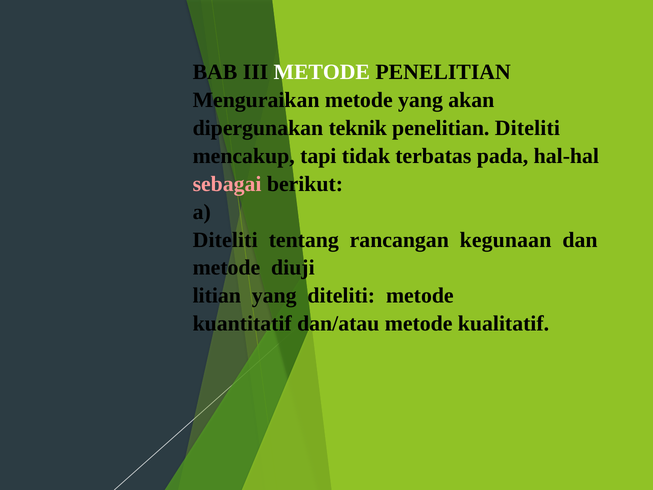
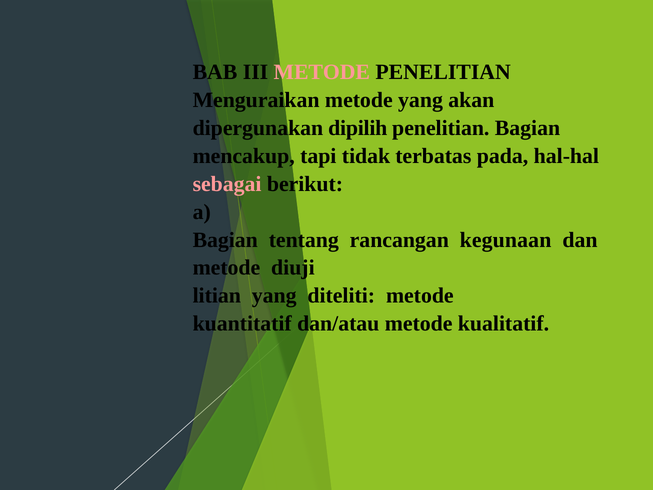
METODE at (322, 72) colour: white -> pink
teknik: teknik -> dipilih
penelitian Diteliti: Diteliti -> Bagian
Diteliti at (225, 240): Diteliti -> Bagian
